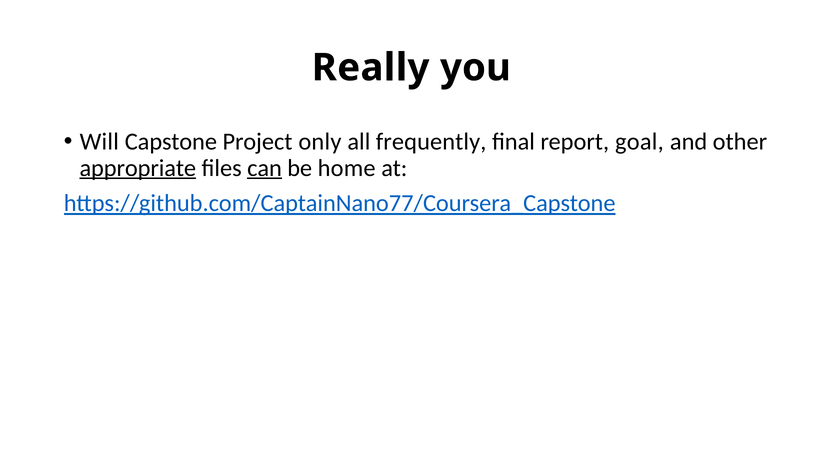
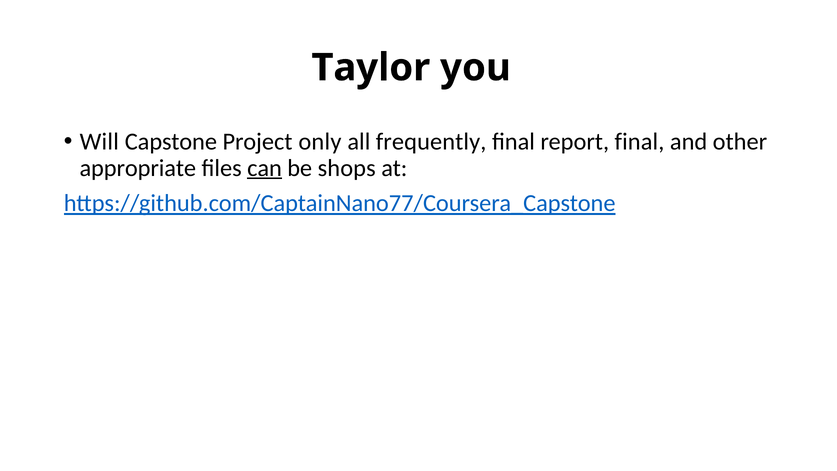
Really: Really -> Taylor
report goal: goal -> final
appropriate underline: present -> none
home: home -> shops
